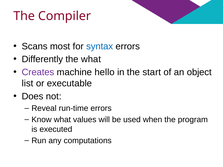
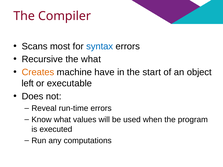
Differently: Differently -> Recursive
Creates colour: purple -> orange
hello: hello -> have
list: list -> left
